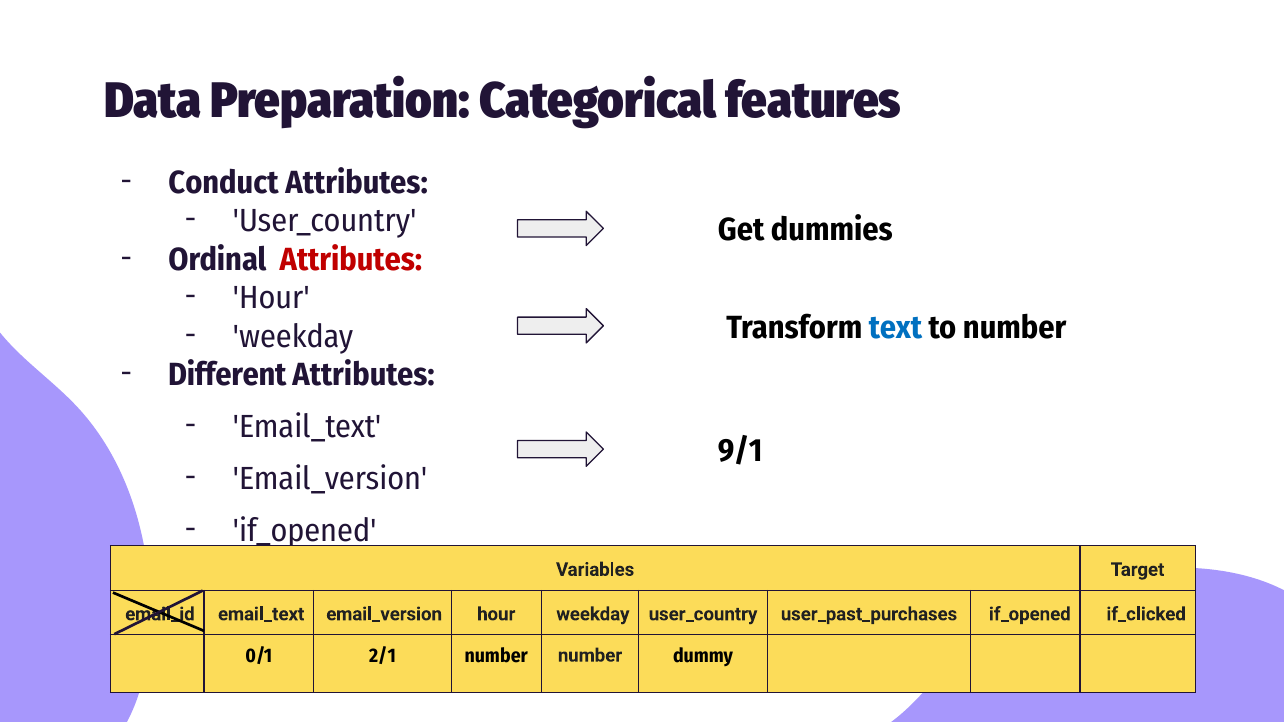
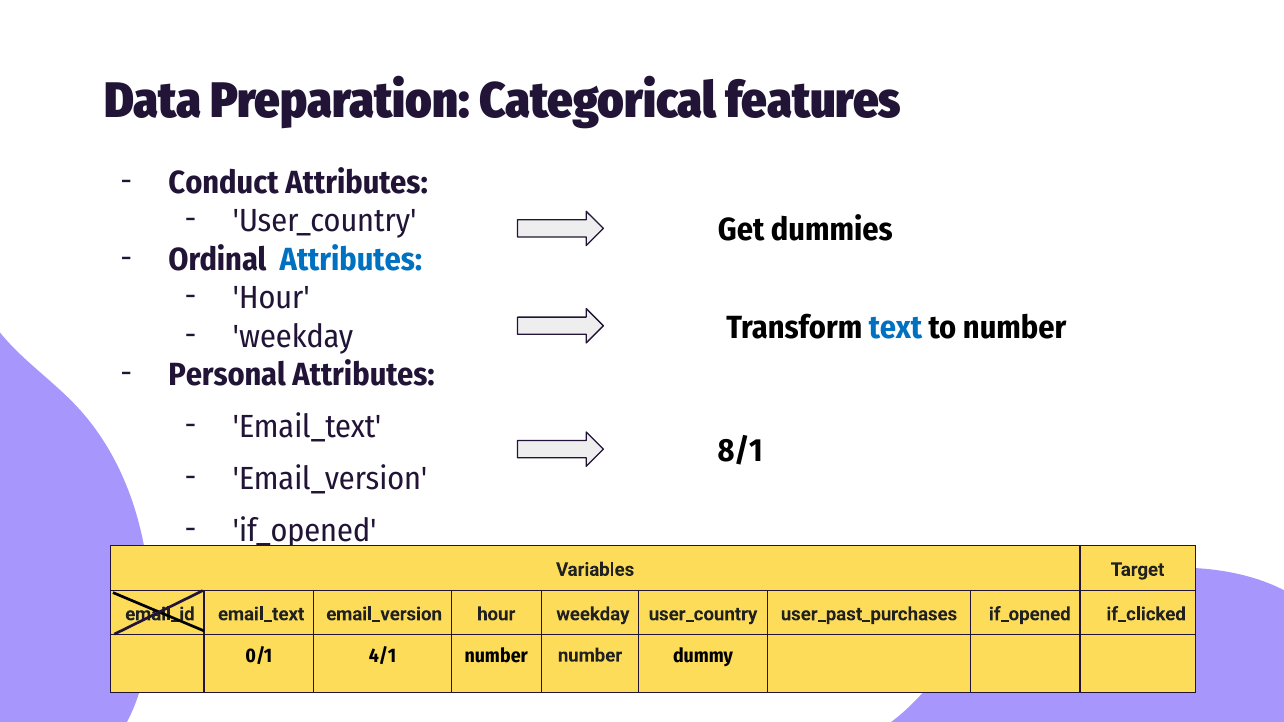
Attributes at (351, 260) colour: red -> blue
Different: Different -> Personal
9/1: 9/1 -> 8/1
2/1: 2/1 -> 4/1
